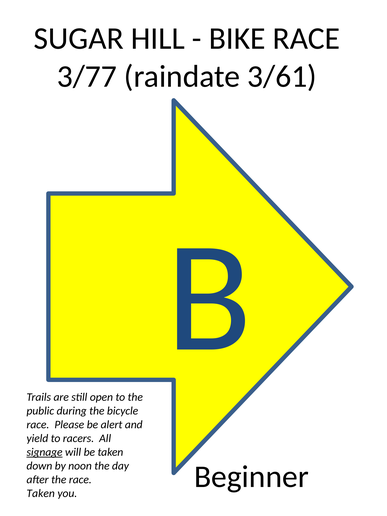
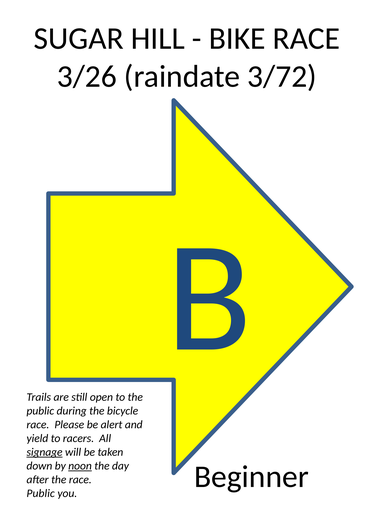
3/77: 3/77 -> 3/26
3/61: 3/61 -> 3/72
noon underline: none -> present
Taken at (41, 493): Taken -> Public
